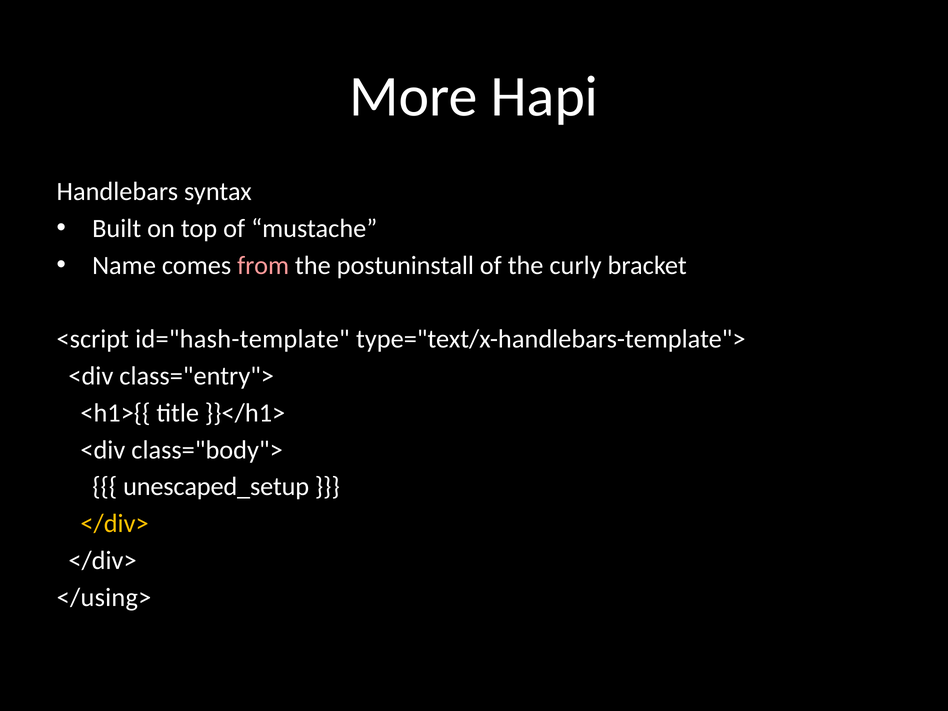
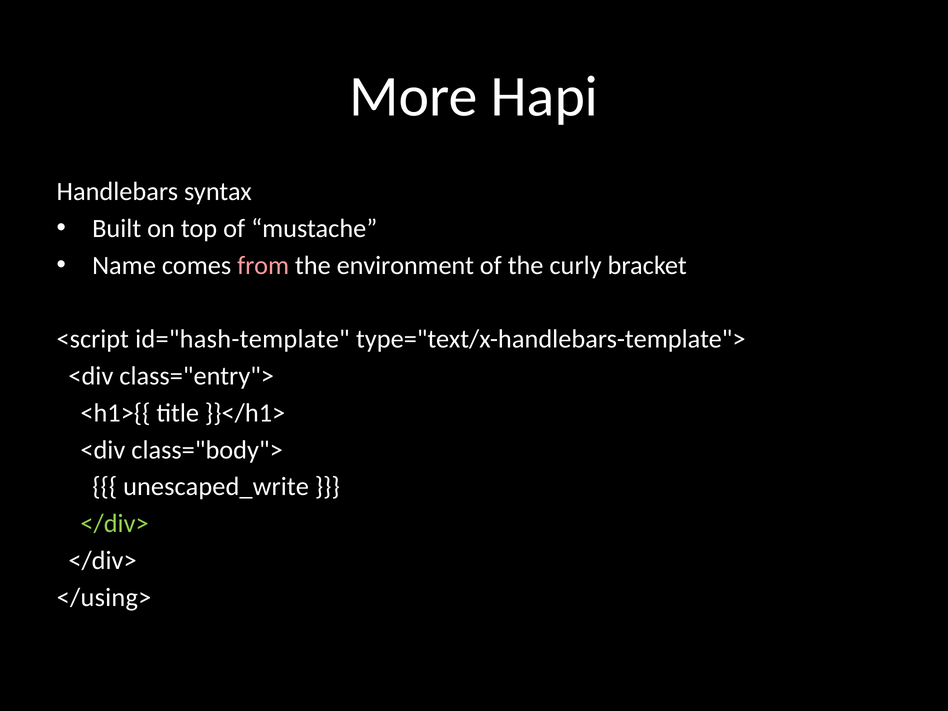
postuninstall: postuninstall -> environment
unescaped_setup: unescaped_setup -> unescaped_write
</div> at (115, 524) colour: yellow -> light green
